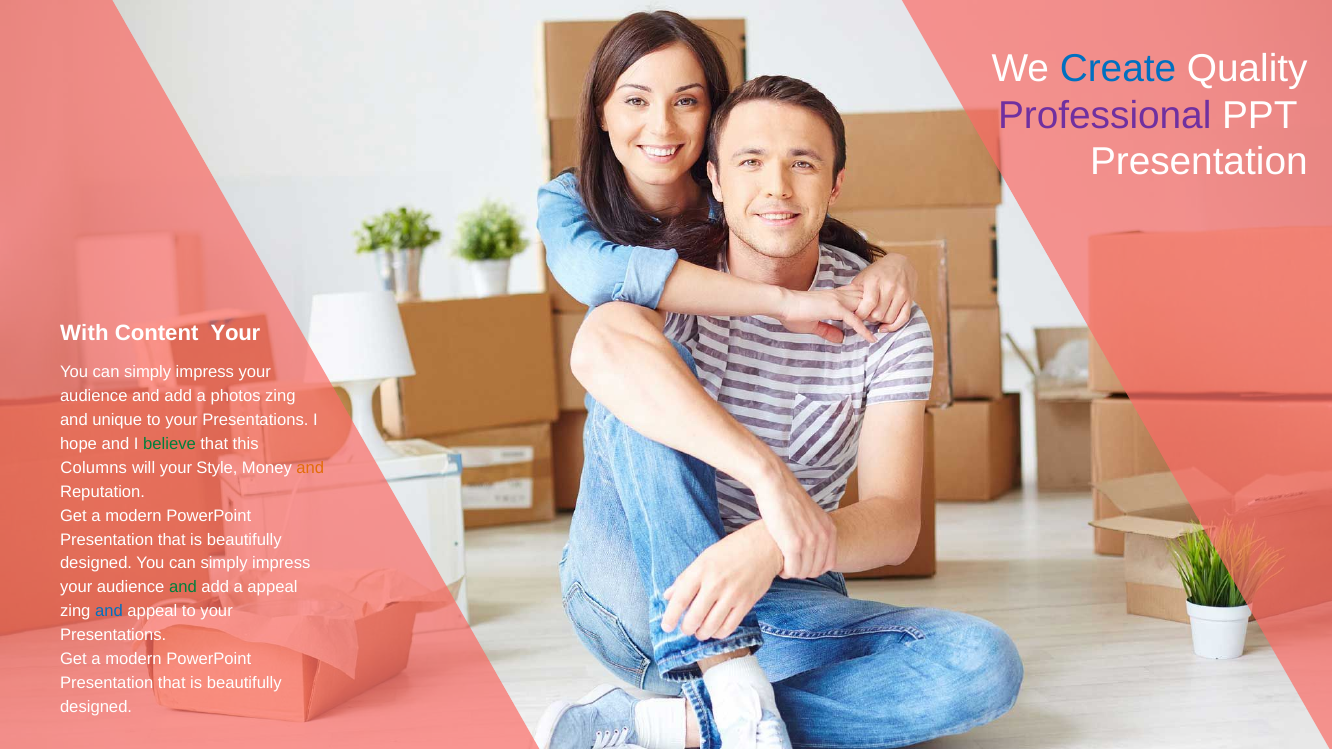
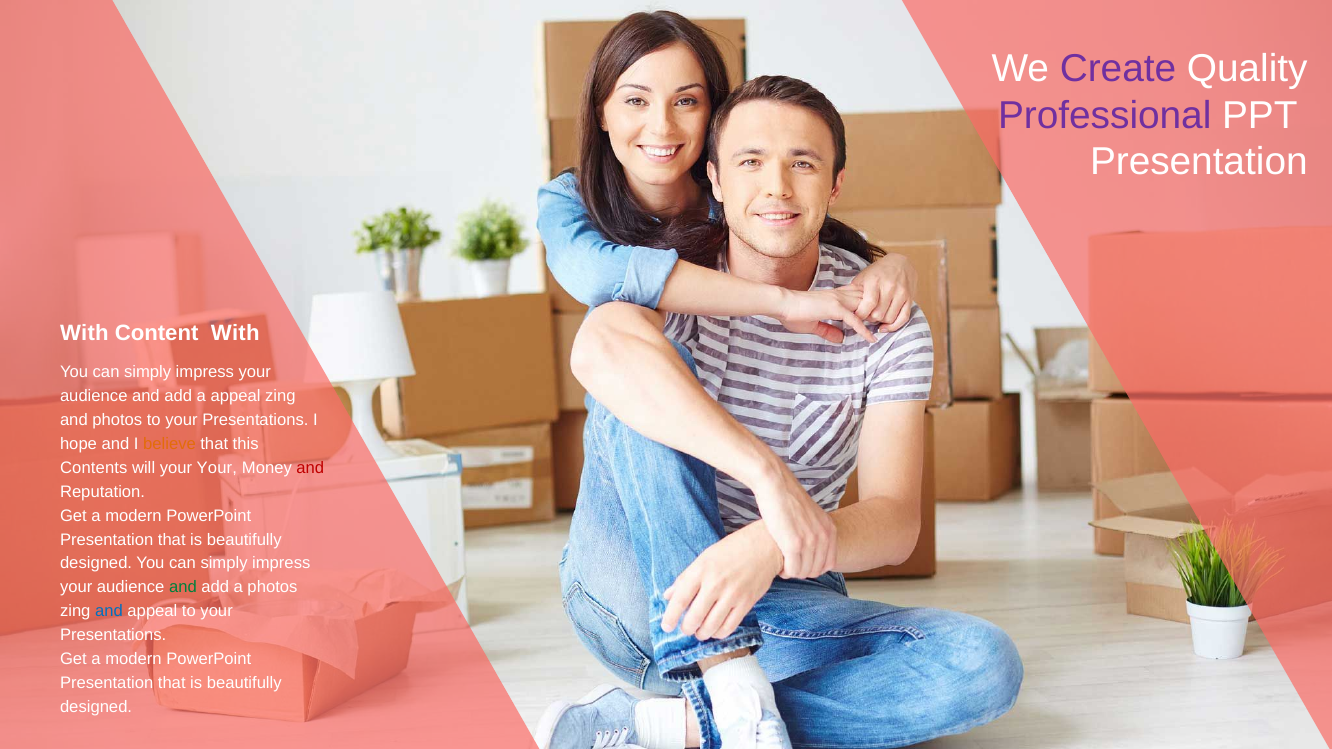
Create colour: blue -> purple
Content Your: Your -> With
a photos: photos -> appeal
and unique: unique -> photos
believe colour: green -> orange
Columns: Columns -> Contents
your Style: Style -> Your
and at (310, 468) colour: orange -> red
a appeal: appeal -> photos
